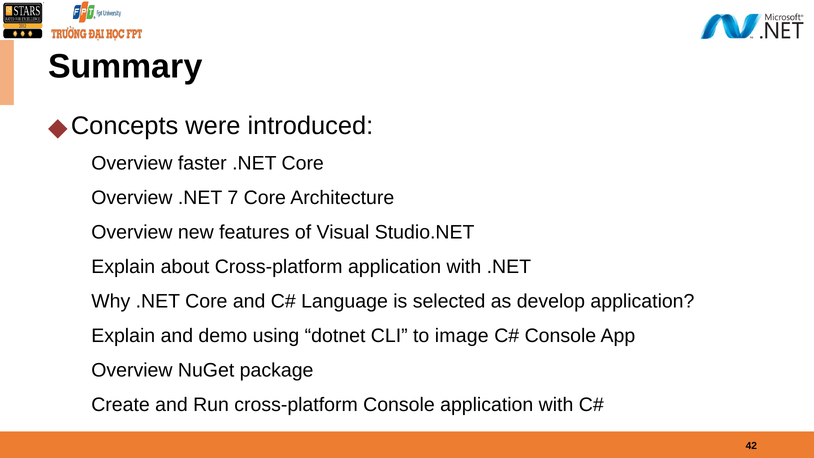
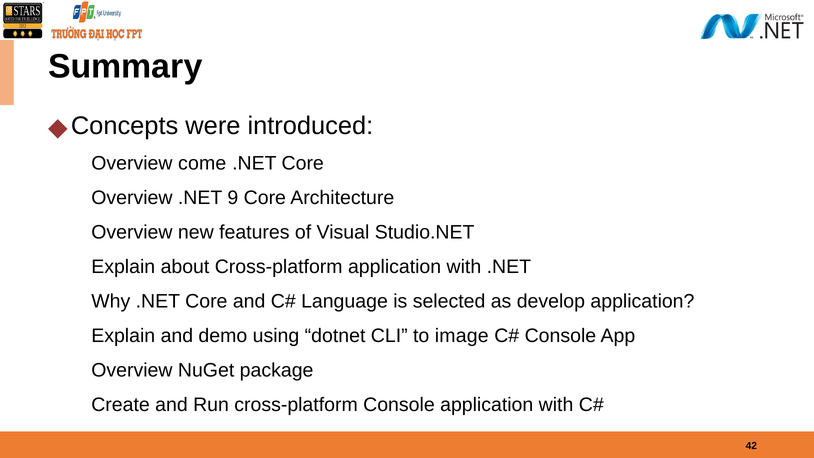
faster: faster -> come
7: 7 -> 9
